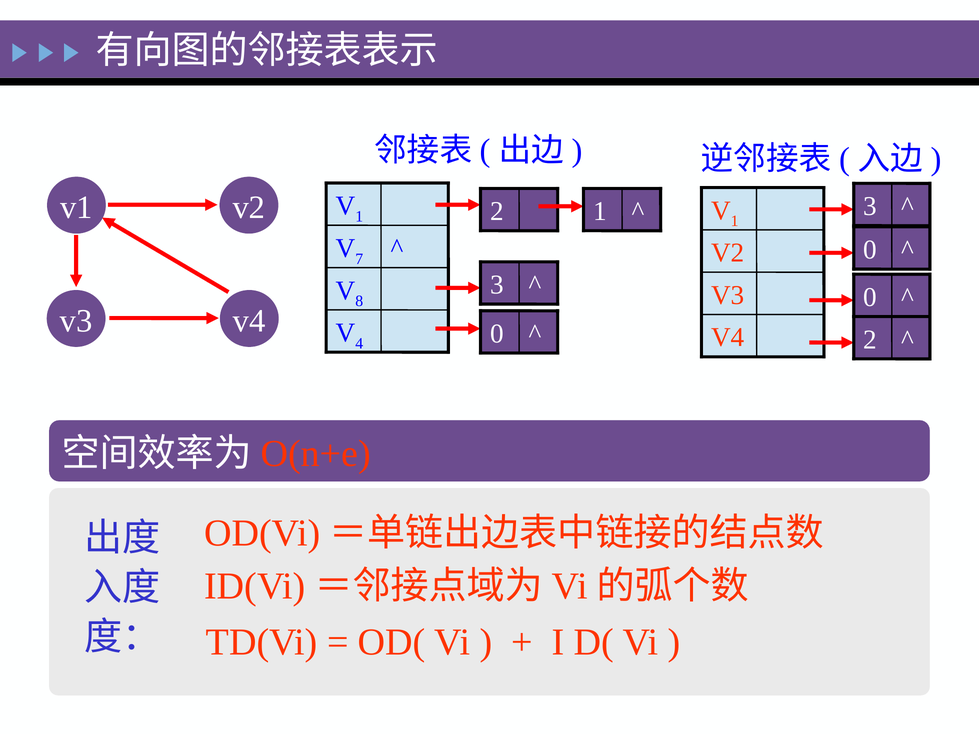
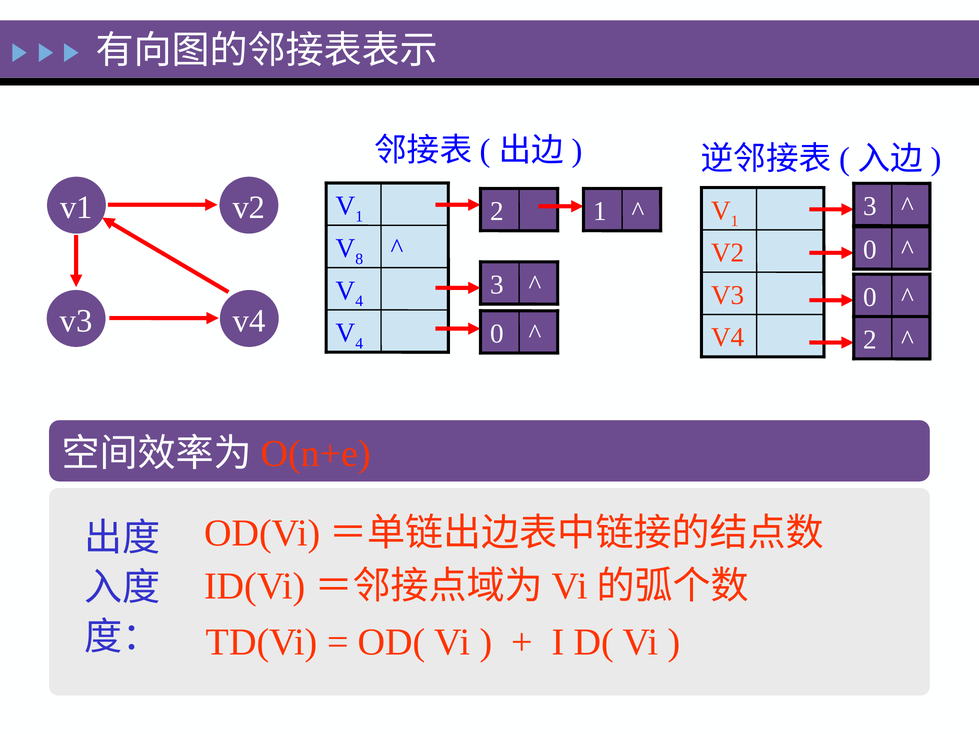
7: 7 -> 8
8 at (359, 301): 8 -> 4
